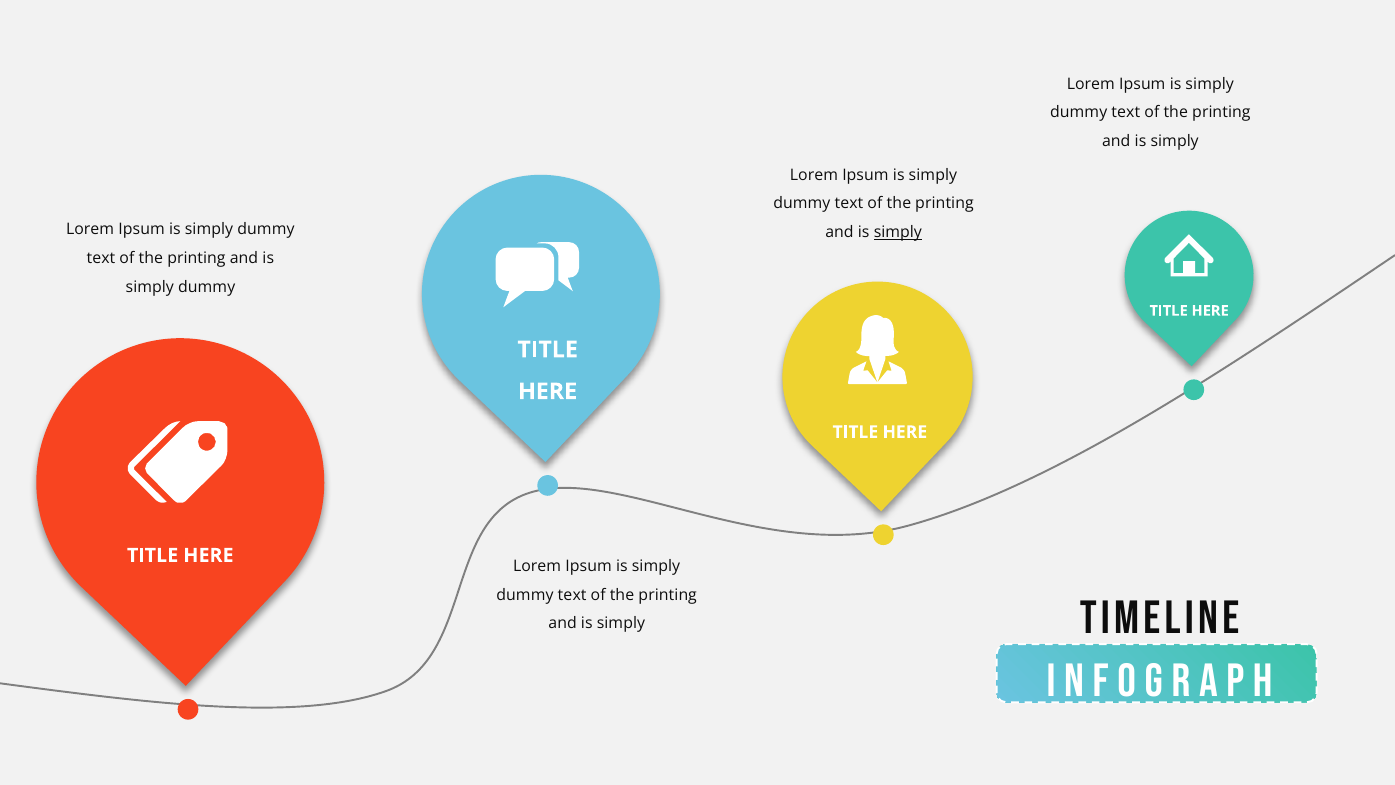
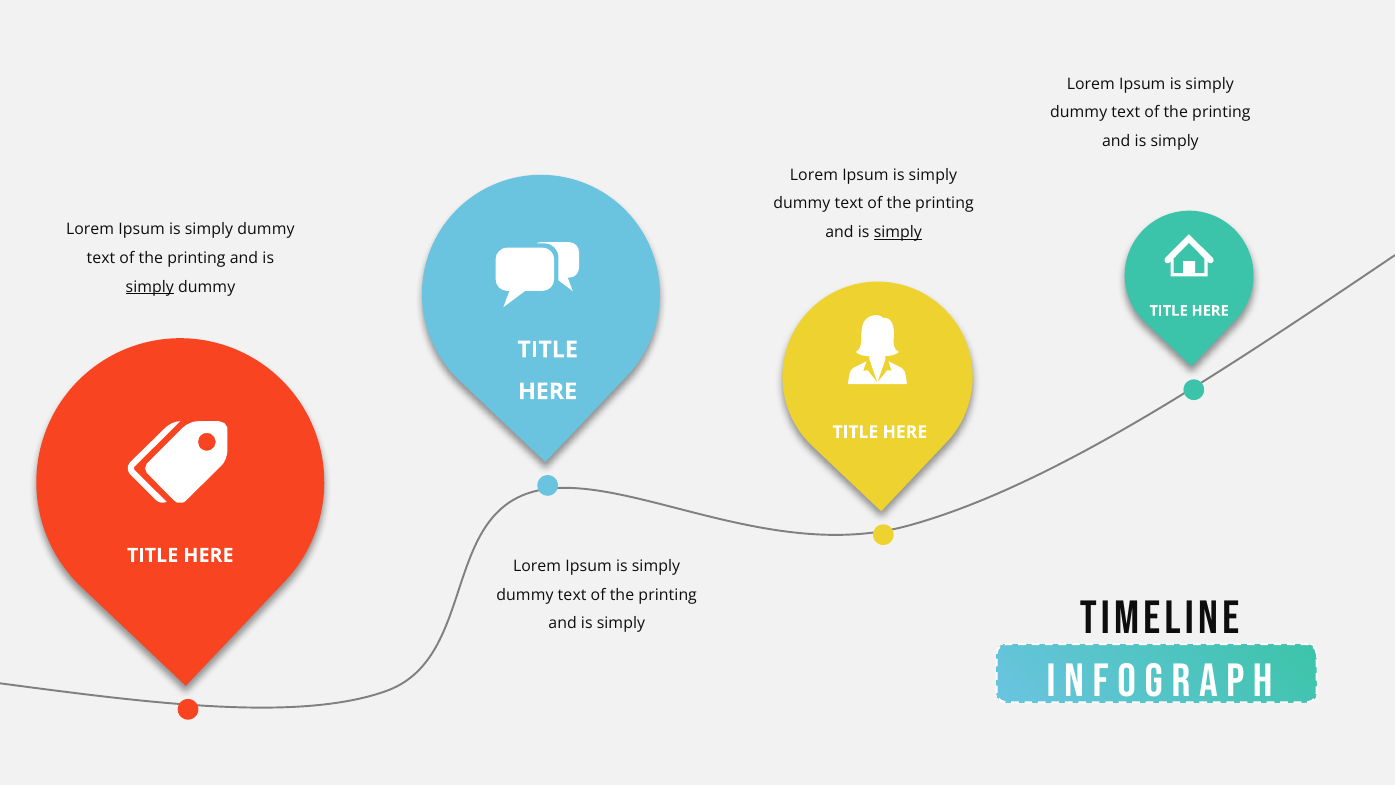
simply at (150, 287) underline: none -> present
